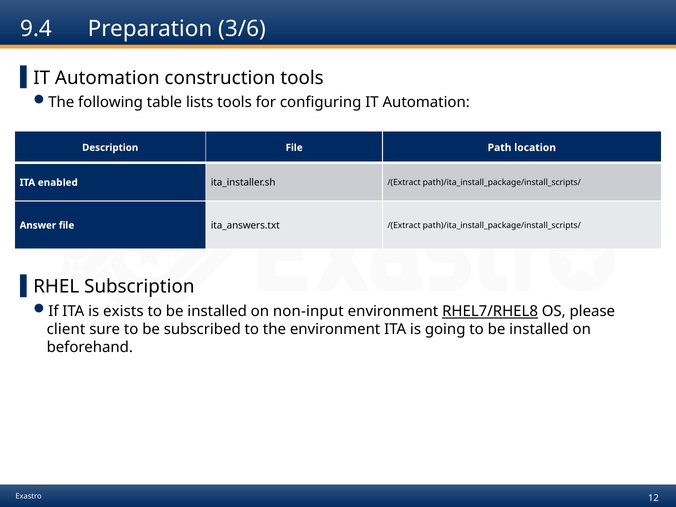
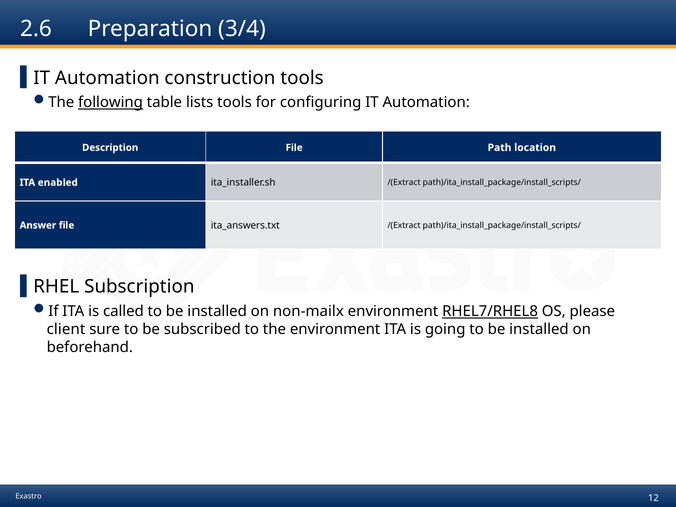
9.4: 9.4 -> 2.6
3/6: 3/6 -> 3/4
following underline: none -> present
exists: exists -> called
non-input: non-input -> non-mailx
